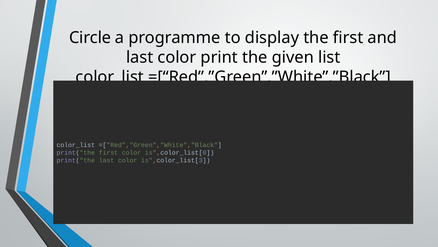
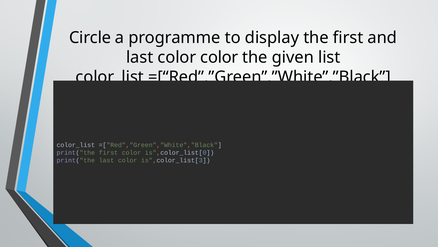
color print: print -> color
